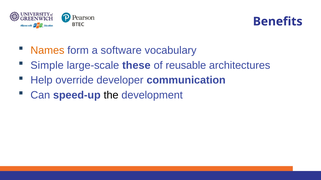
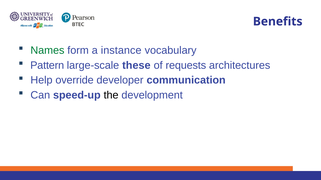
Names colour: orange -> green
software: software -> instance
Simple: Simple -> Pattern
reusable: reusable -> requests
